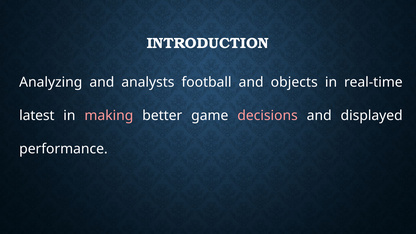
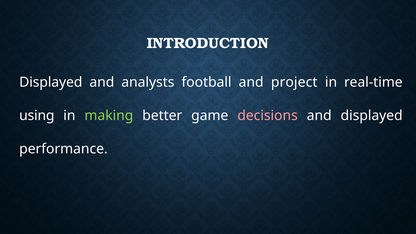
Analyzing at (51, 82): Analyzing -> Displayed
objects: objects -> project
latest: latest -> using
making colour: pink -> light green
